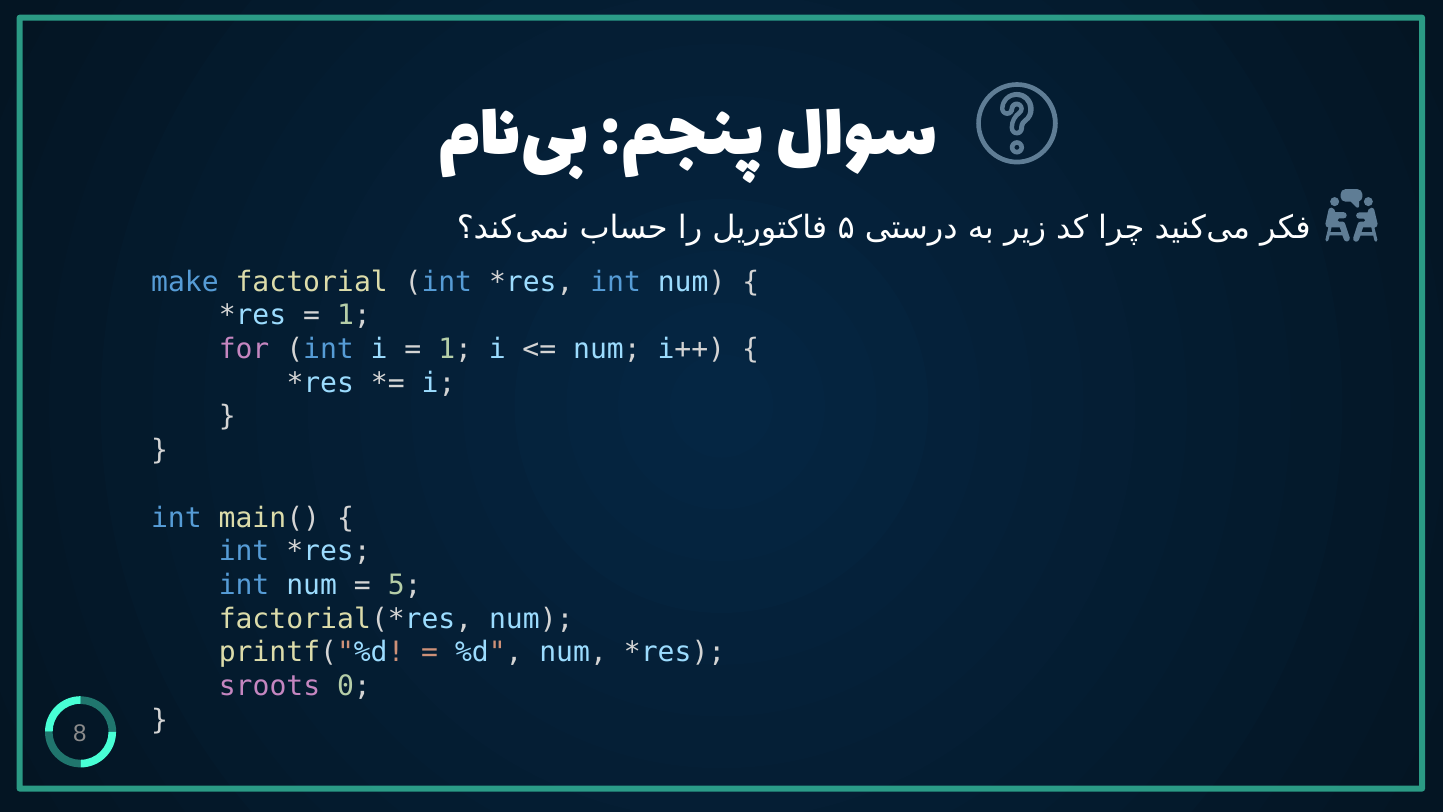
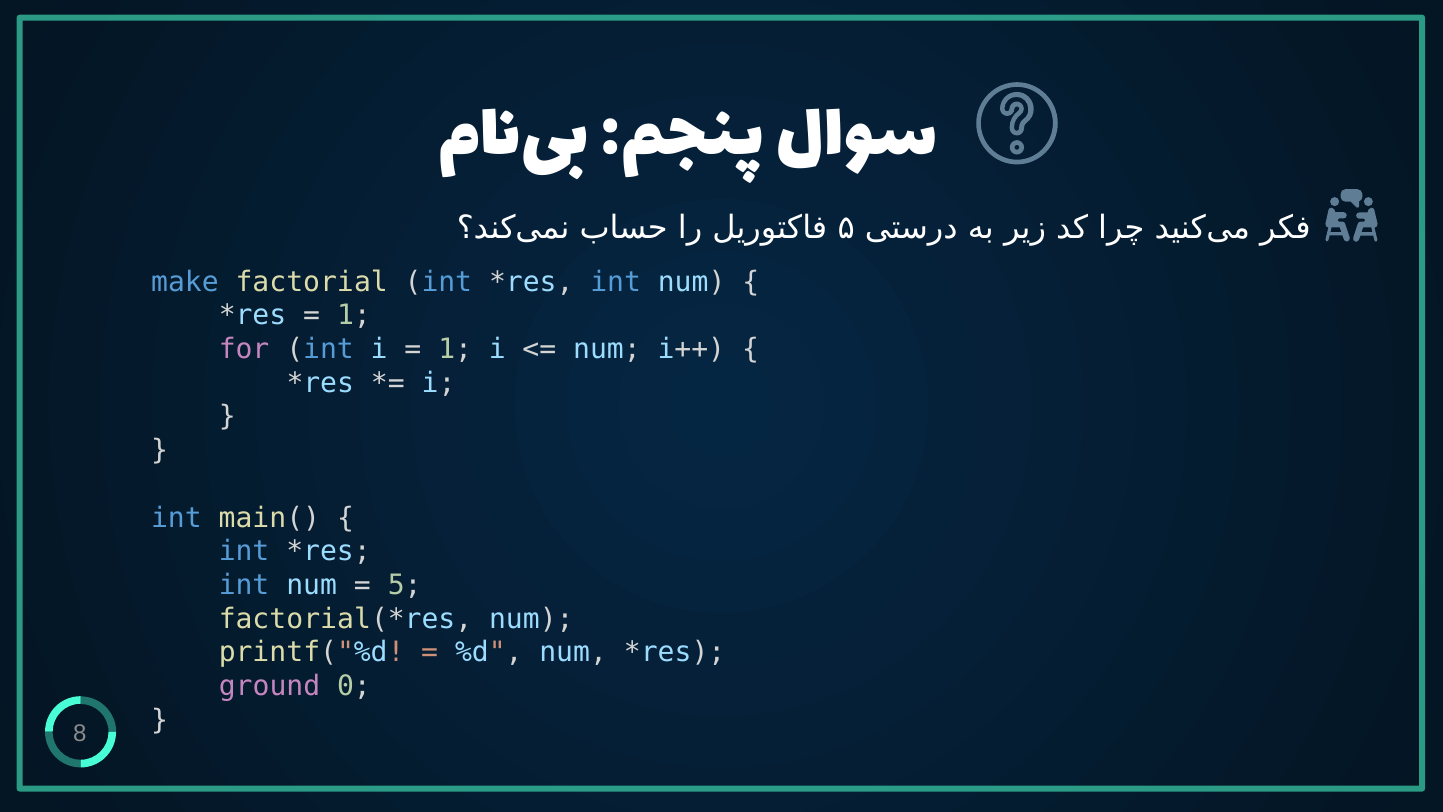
sroots: sroots -> ground
